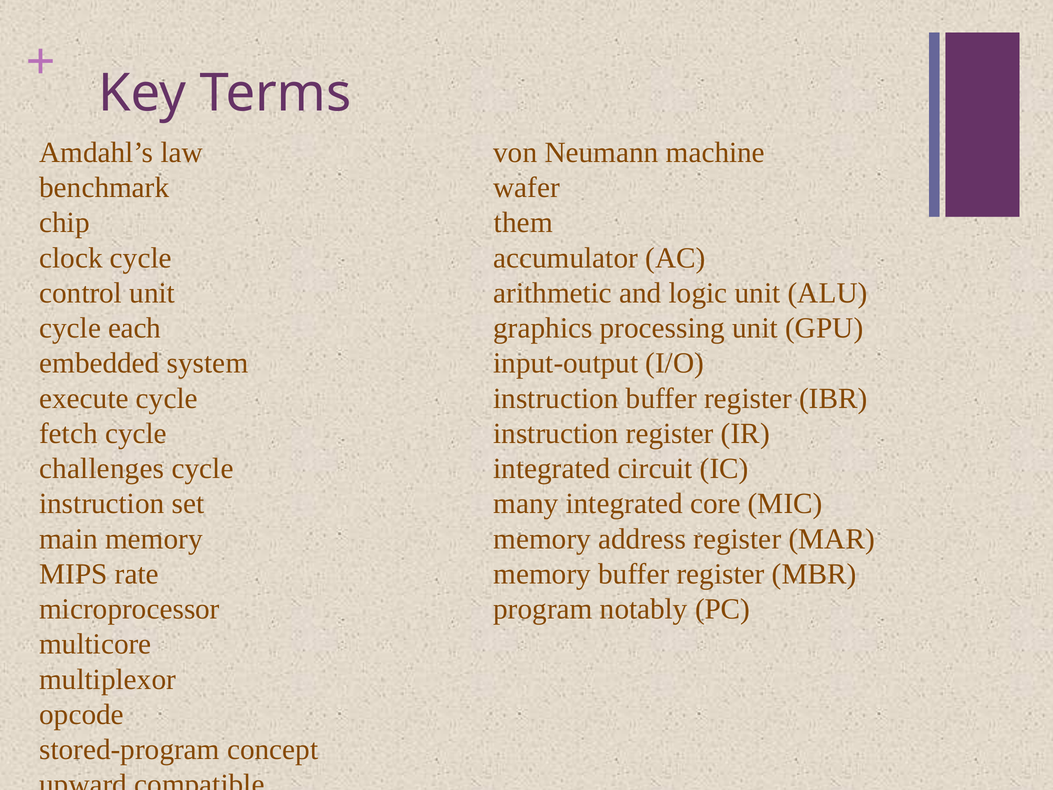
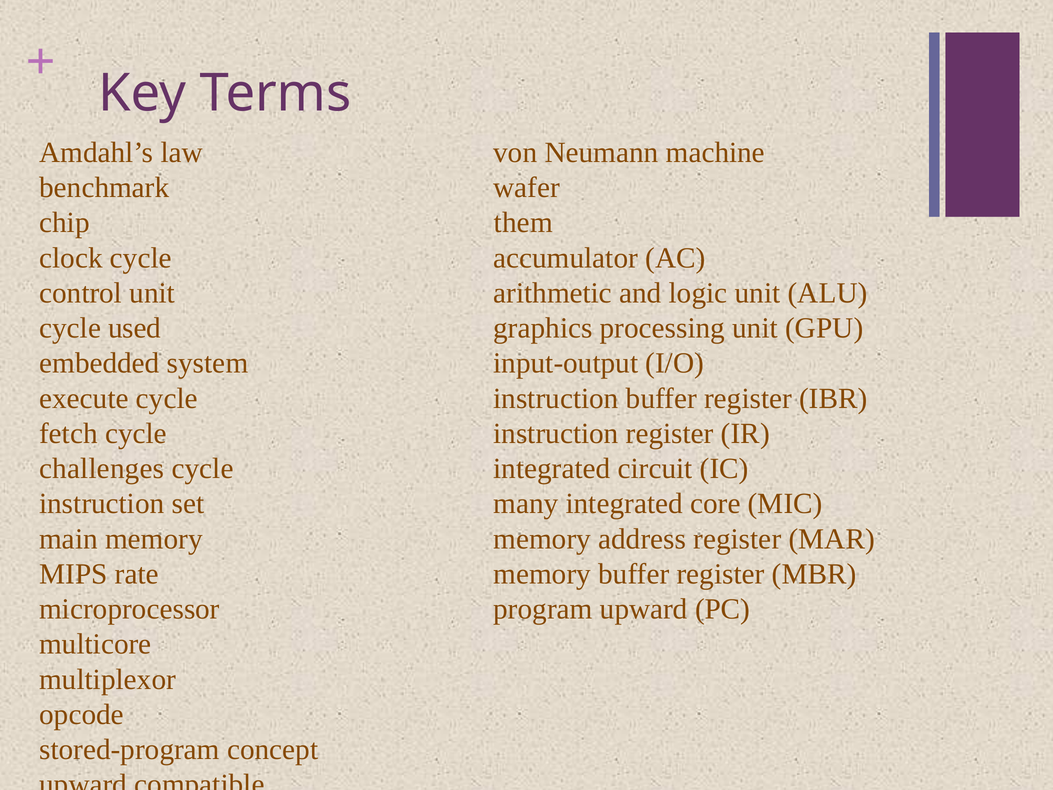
each: each -> used
program notably: notably -> upward
